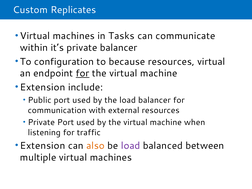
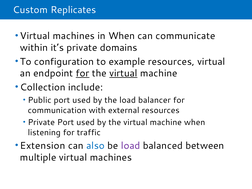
in Tasks: Tasks -> When
private balancer: balancer -> domains
because: because -> example
virtual at (123, 73) underline: none -> present
Extension at (43, 87): Extension -> Collection
also colour: orange -> blue
